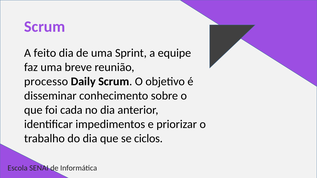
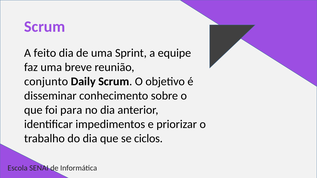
processo: processo -> conjunto
cada: cada -> para
